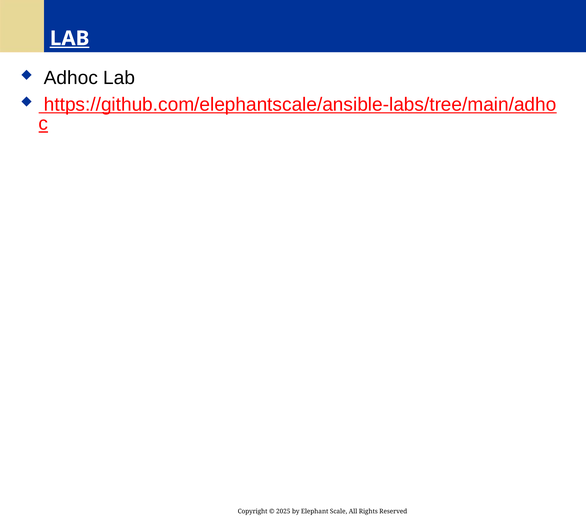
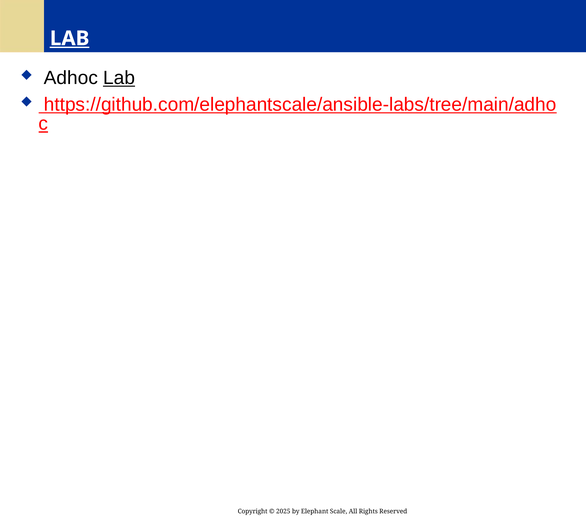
Lab at (119, 78) underline: none -> present
